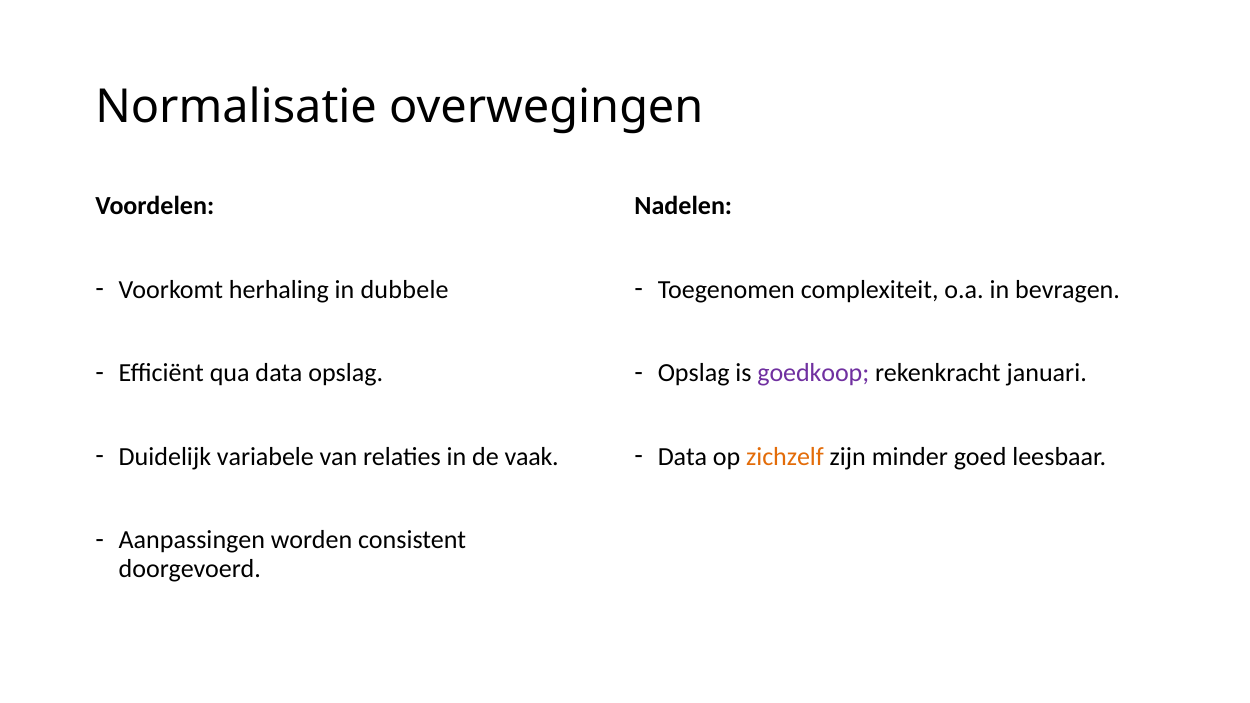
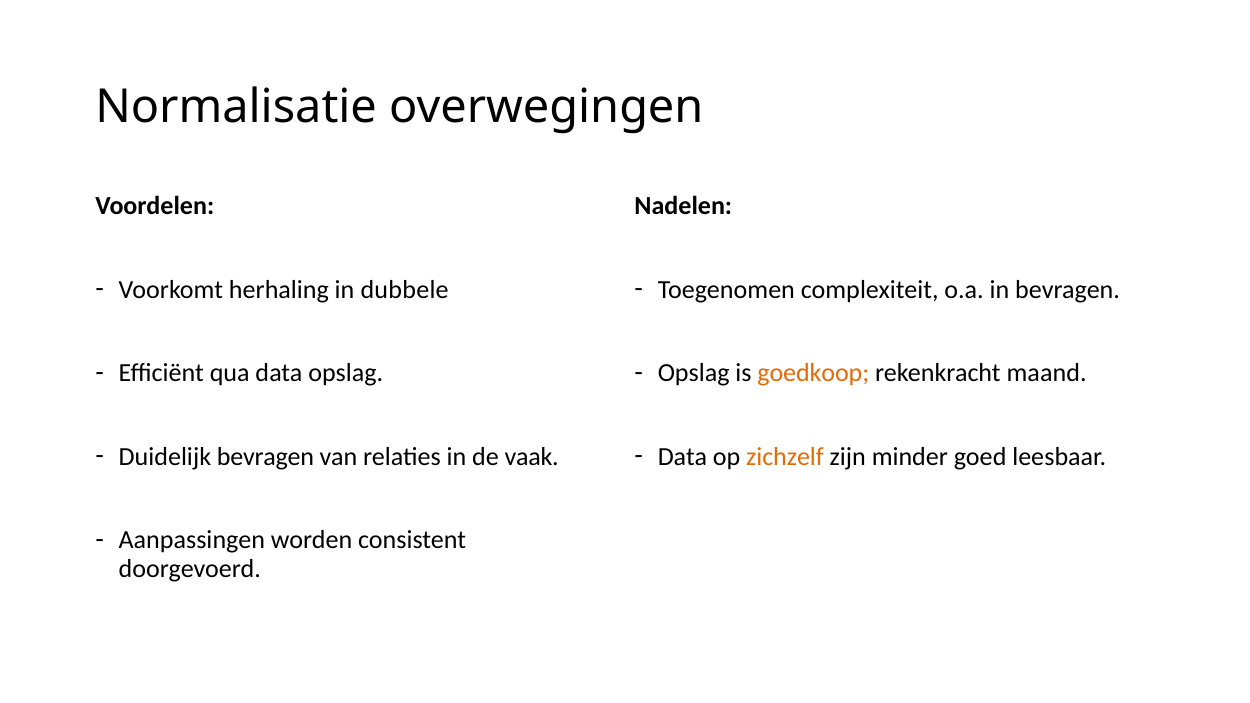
goedkoop colour: purple -> orange
januari: januari -> maand
Duidelijk variabele: variabele -> bevragen
